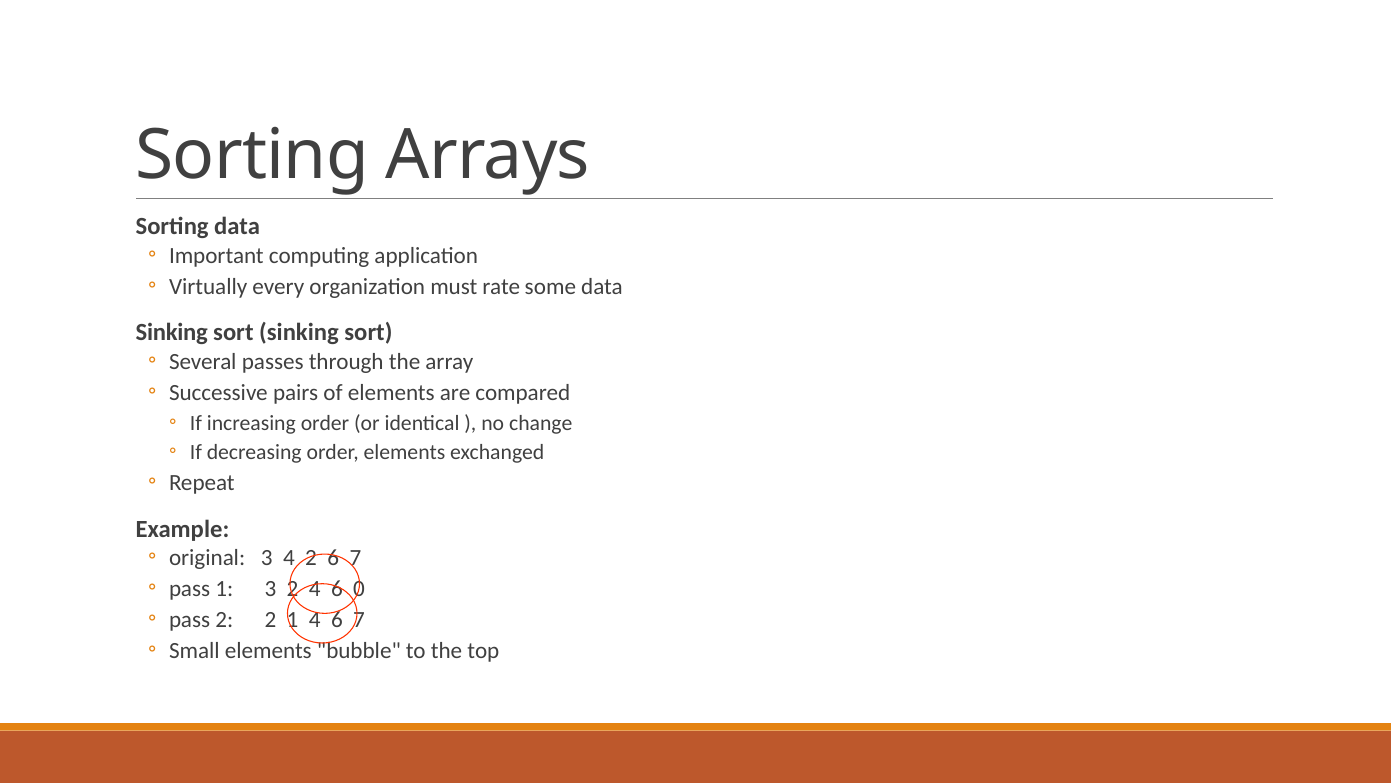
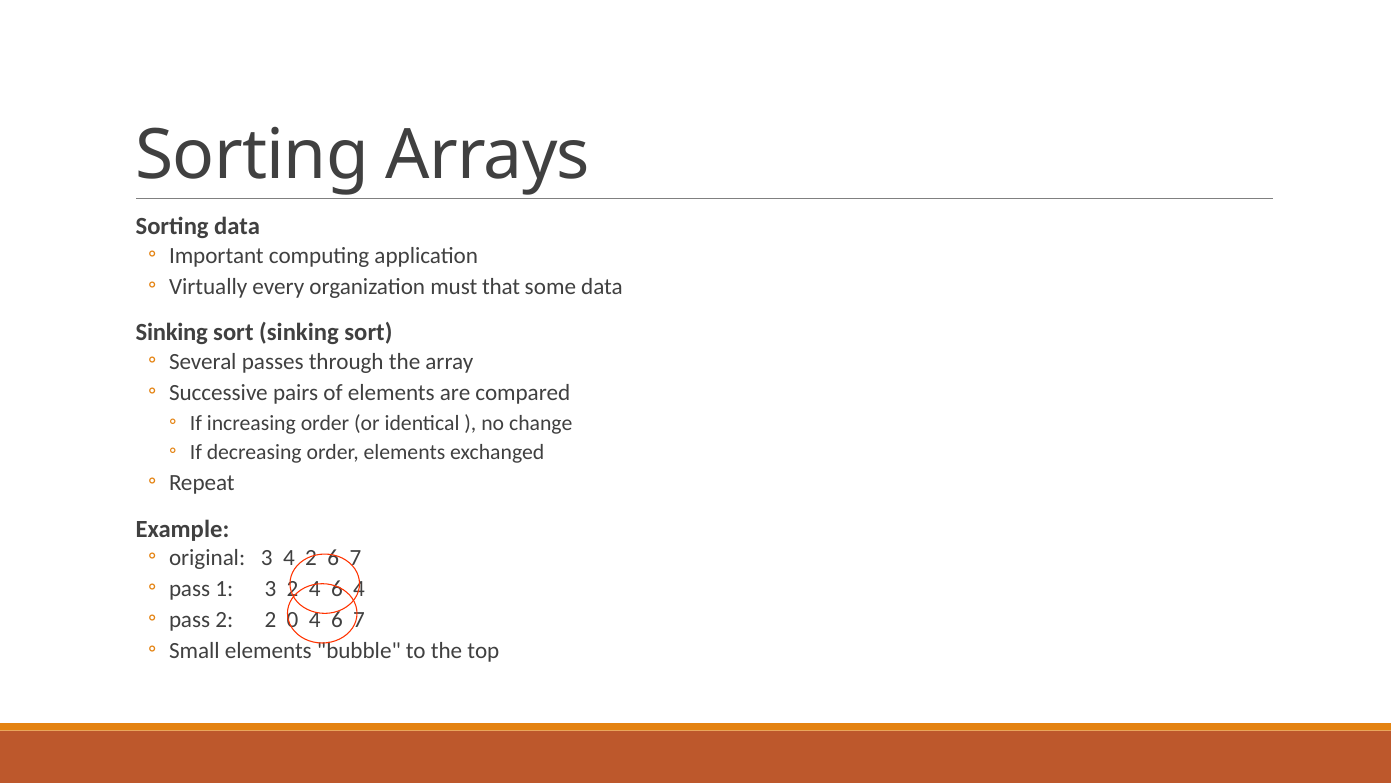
rate: rate -> that
6 0: 0 -> 4
2 1: 1 -> 0
